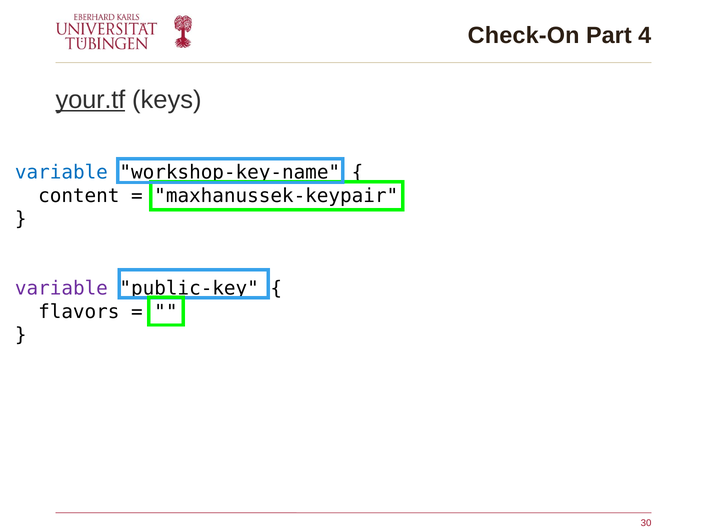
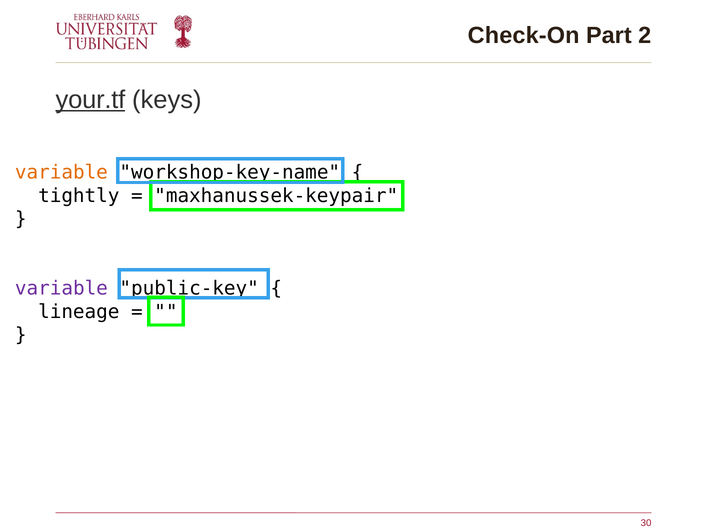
4: 4 -> 2
variable at (61, 173) colour: blue -> orange
content: content -> tightly
flavors: flavors -> lineage
